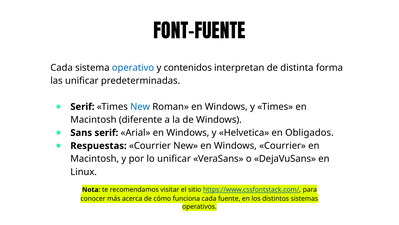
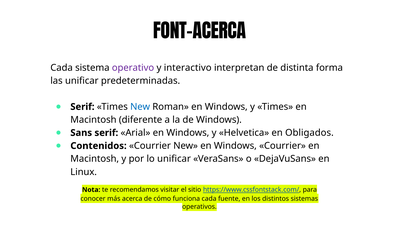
FONT-FUENTE: FONT-FUENTE -> FONT-ACERCA
operativo colour: blue -> purple
contenidos: contenidos -> interactivo
Respuestas: Respuestas -> Contenidos
